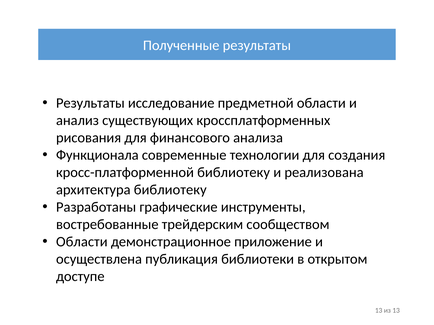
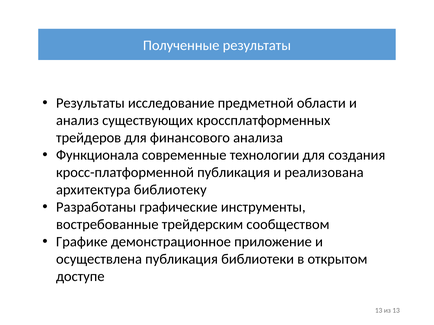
рисования: рисования -> трейдеров
кросс-платформенной библиотеку: библиотеку -> публикация
Области at (82, 242): Области -> Графике
